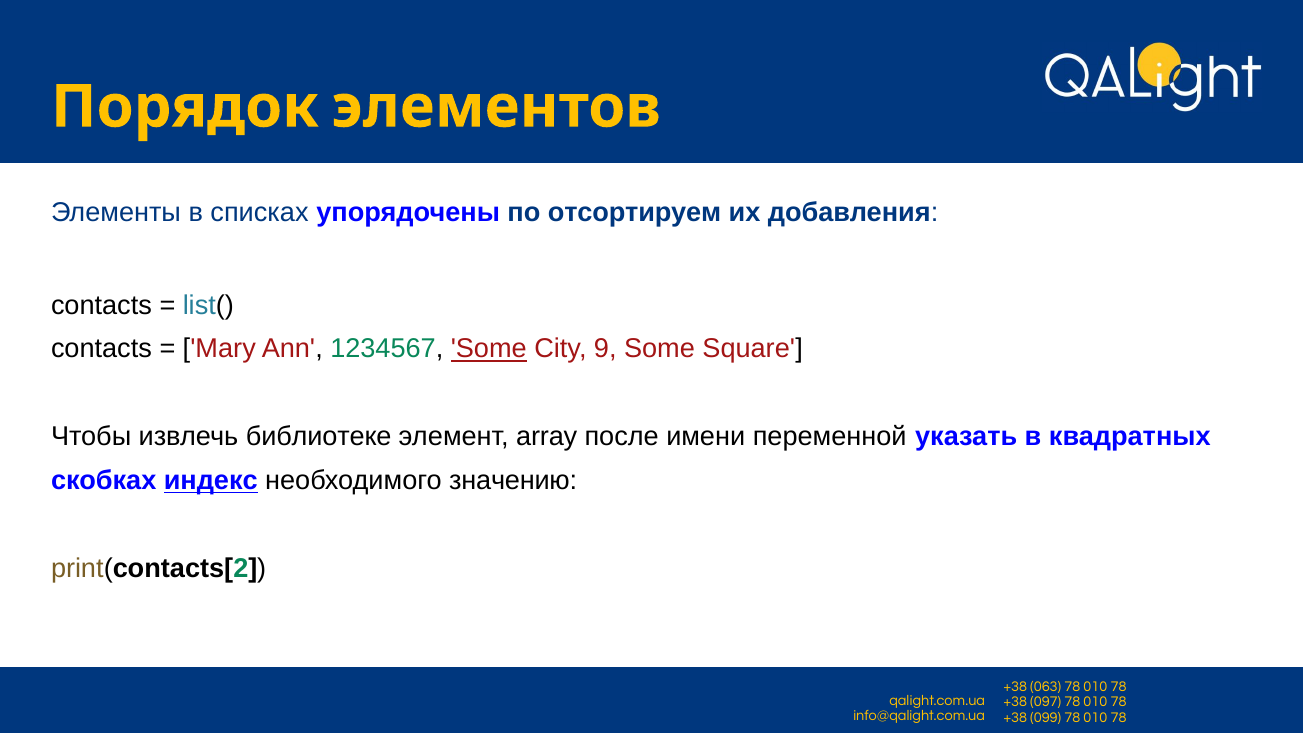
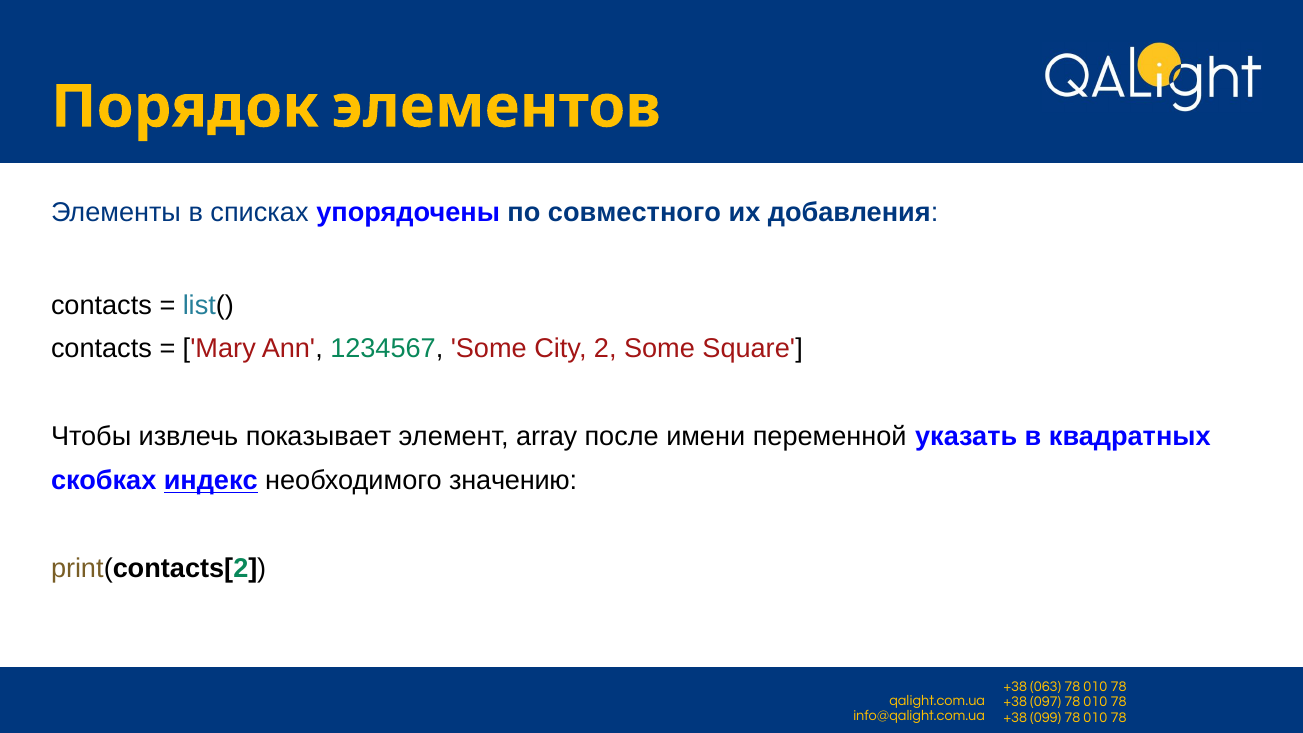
отсортируем: отсортируем -> совместного
Some at (489, 349) underline: present -> none
9: 9 -> 2
библиотеке: библиотеке -> показывает
